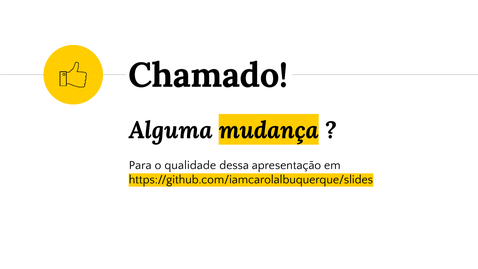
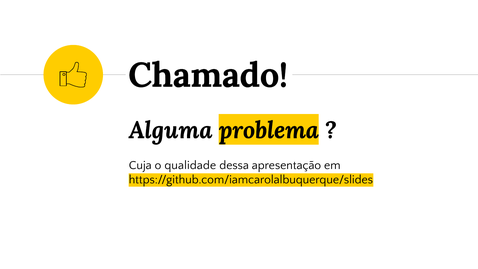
mudança: mudança -> problema
Para: Para -> Cuja
